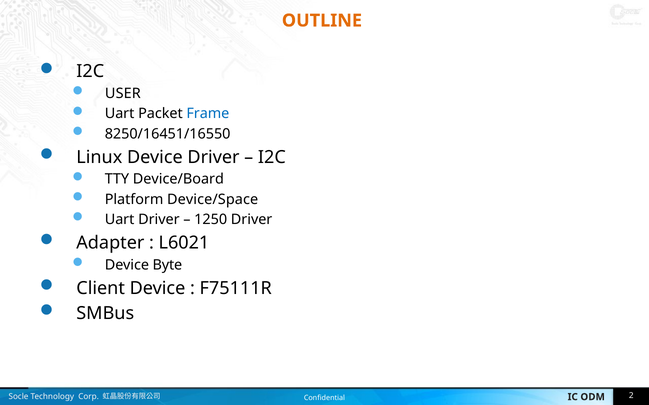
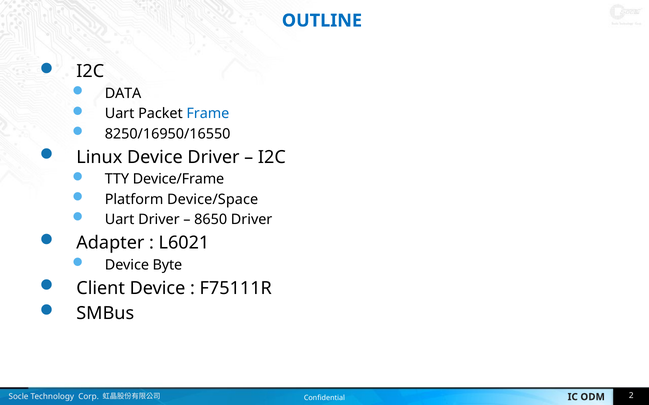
OUTLINE colour: orange -> blue
USER: USER -> DATA
8250/16451/16550: 8250/16451/16550 -> 8250/16950/16550
Device/Board: Device/Board -> Device/Frame
1250: 1250 -> 8650
